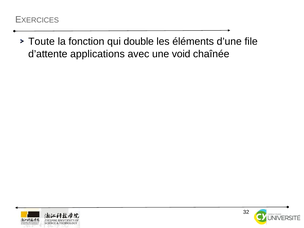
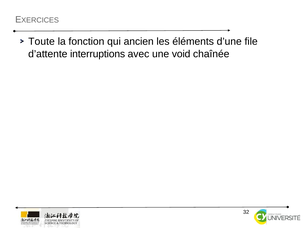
double: double -> ancien
applications: applications -> interruptions
